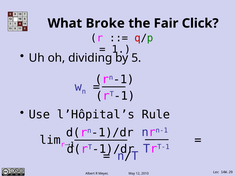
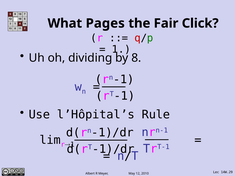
Broke: Broke -> Pages
5: 5 -> 8
